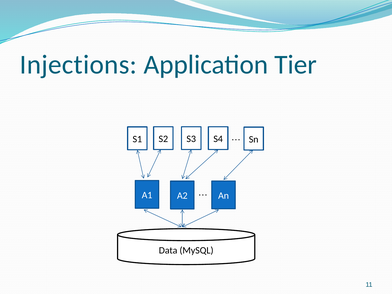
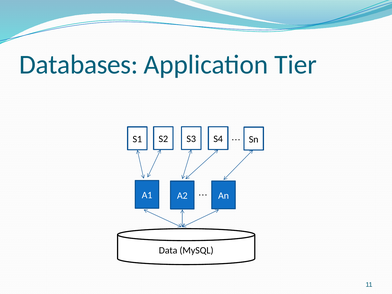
Injections: Injections -> Databases
